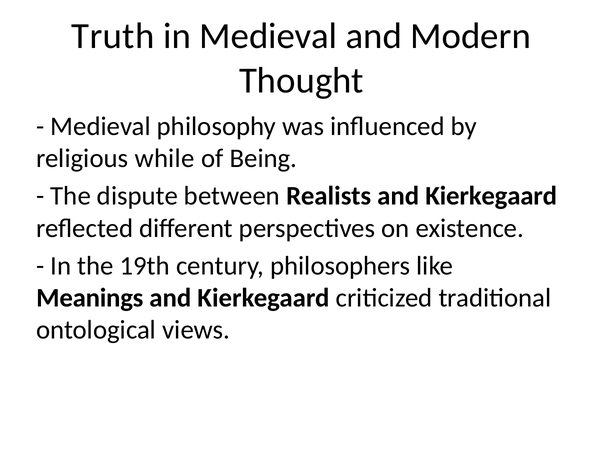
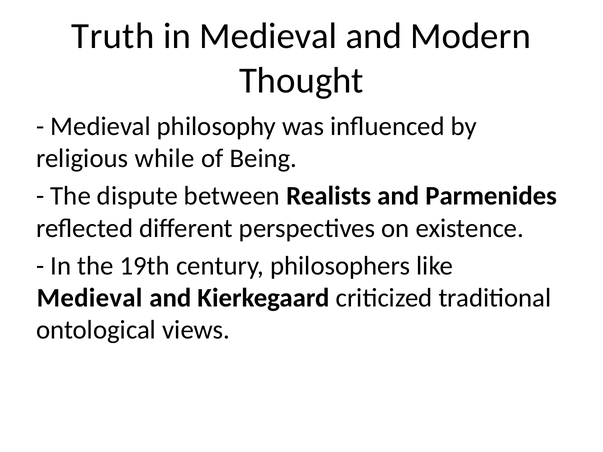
Realists and Kierkegaard: Kierkegaard -> Parmenides
Meanings at (90, 298): Meanings -> Medieval
